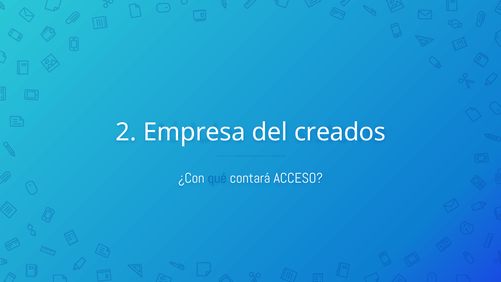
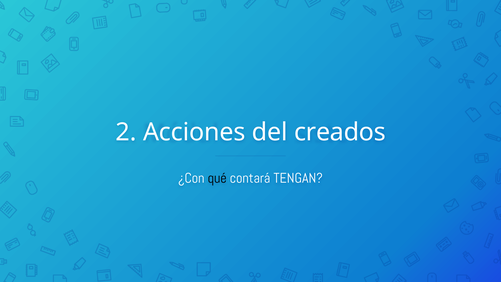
Empresa: Empresa -> Acciones
qué colour: blue -> black
ACCESO: ACCESO -> TENGAN
